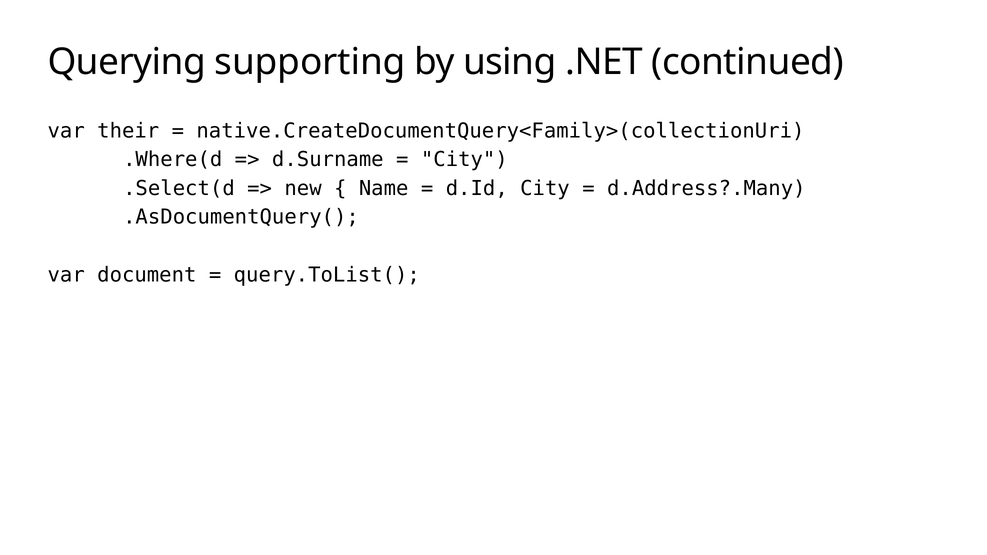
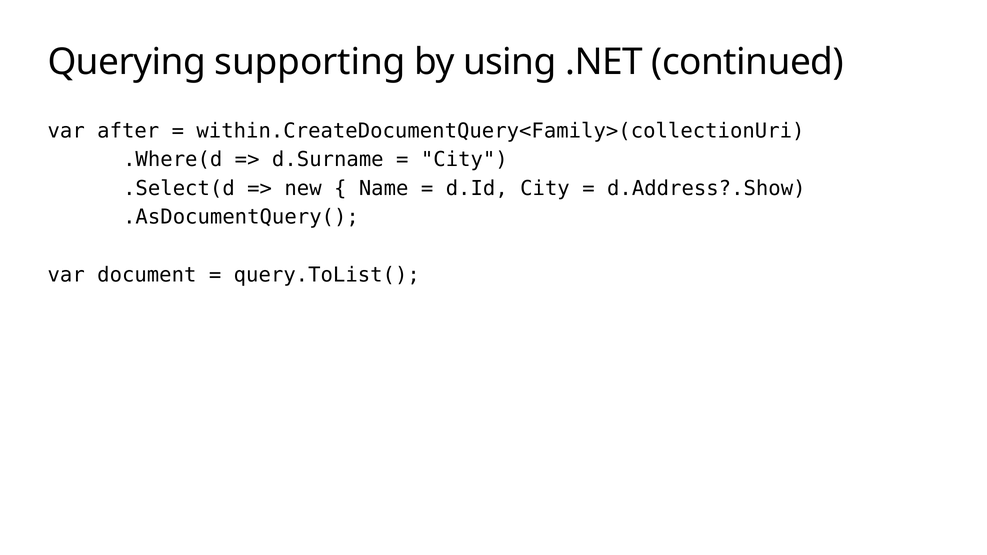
their: their -> after
native.CreateDocumentQuery<Family>(collectionUri: native.CreateDocumentQuery<Family>(collectionUri -> within.CreateDocumentQuery<Family>(collectionUri
d.Address?.Many: d.Address?.Many -> d.Address?.Show
